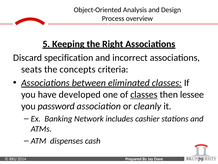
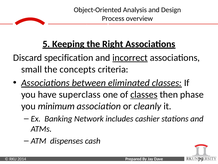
incorrect underline: none -> present
seats: seats -> small
developed: developed -> superclass
lessee: lessee -> phase
password: password -> minimum
